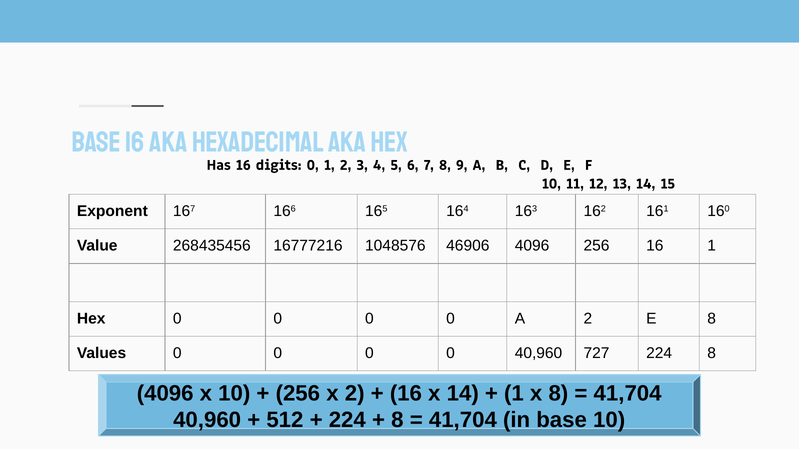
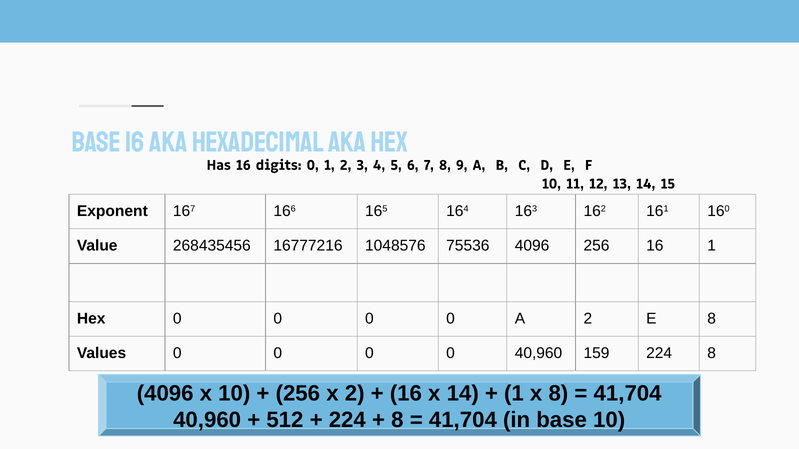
46906: 46906 -> 75536
727: 727 -> 159
